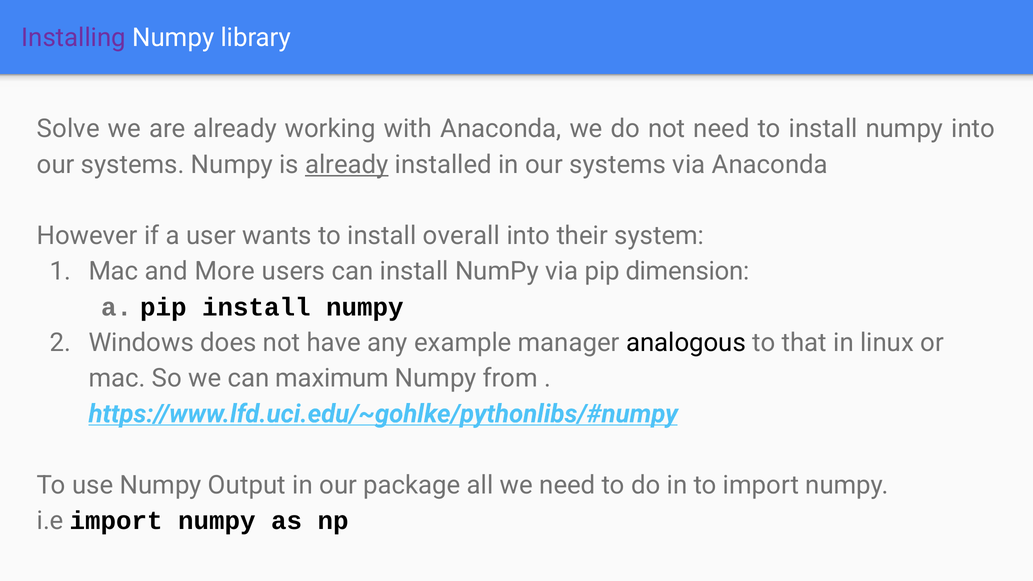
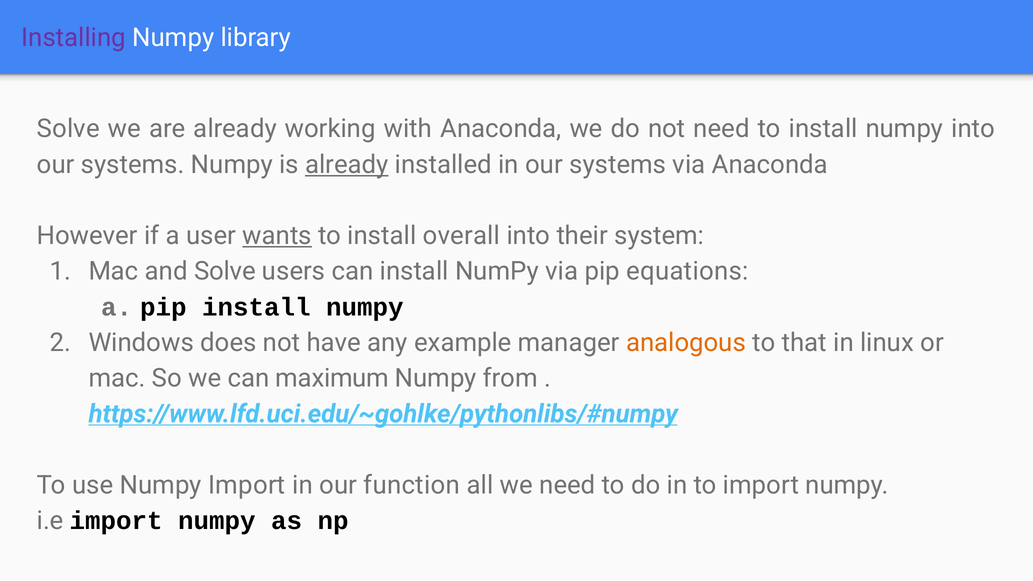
wants underline: none -> present
and More: More -> Solve
dimension: dimension -> equations
analogous colour: black -> orange
Numpy Output: Output -> Import
package: package -> function
